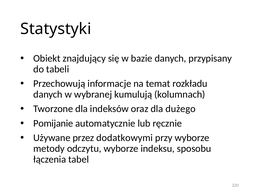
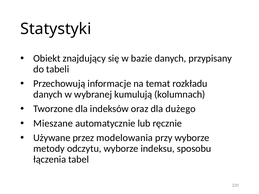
Pomijanie: Pomijanie -> Mieszane
dodatkowymi: dodatkowymi -> modelowania
